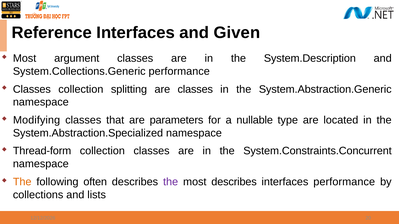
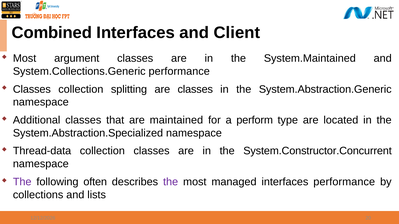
Reference: Reference -> Combined
Given: Given -> Client
System.Description: System.Description -> System.Maintained
Modifying: Modifying -> Additional
parameters: parameters -> maintained
nullable: nullable -> perform
Thread-form: Thread-form -> Thread-data
System.Constraints.Concurrent: System.Constraints.Concurrent -> System.Constructor.Concurrent
The at (22, 182) colour: orange -> purple
most describes: describes -> managed
